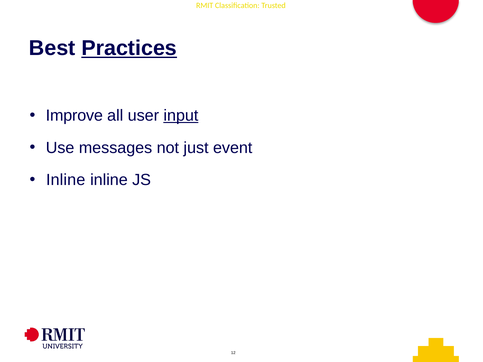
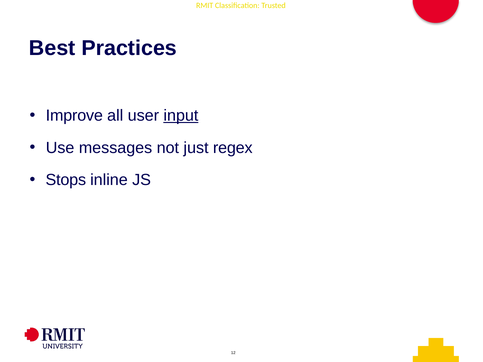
Practices underline: present -> none
event: event -> regex
Inline at (66, 180): Inline -> Stops
